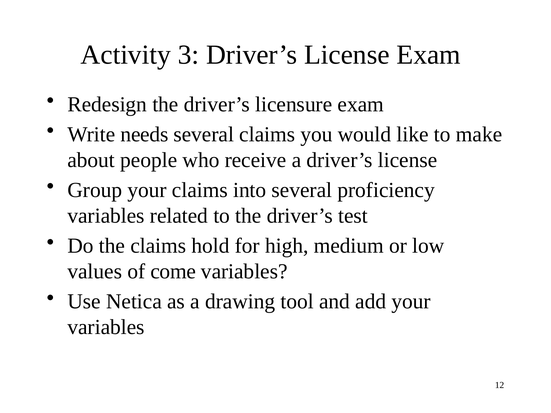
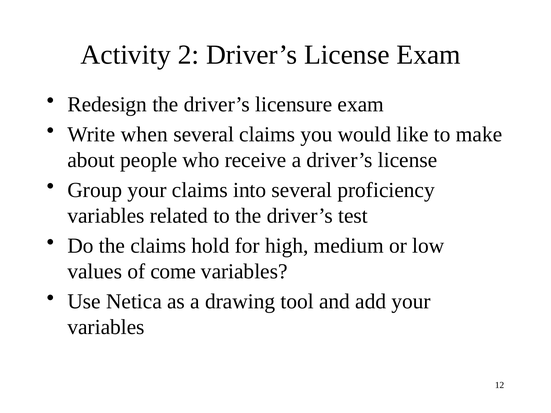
3: 3 -> 2
needs: needs -> when
